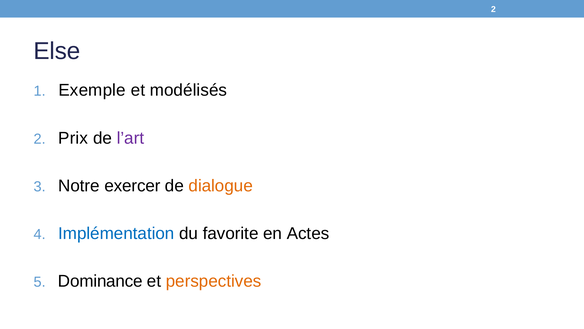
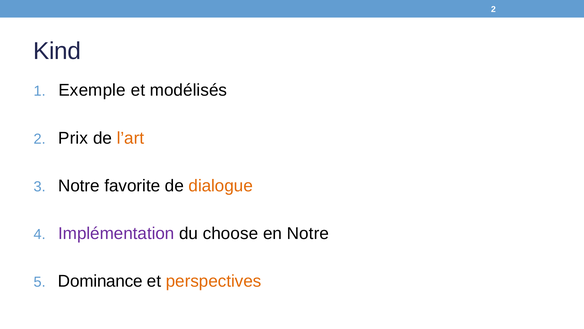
Else: Else -> Kind
l’art colour: purple -> orange
exercer: exercer -> favorite
Implémentation colour: blue -> purple
favorite: favorite -> choose
en Actes: Actes -> Notre
